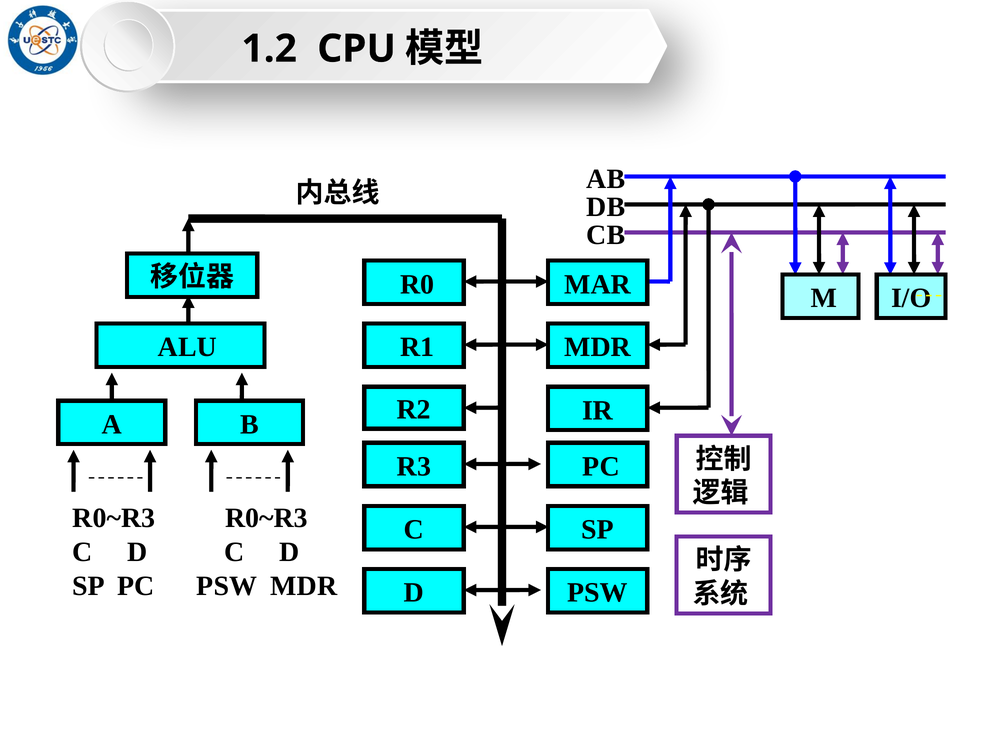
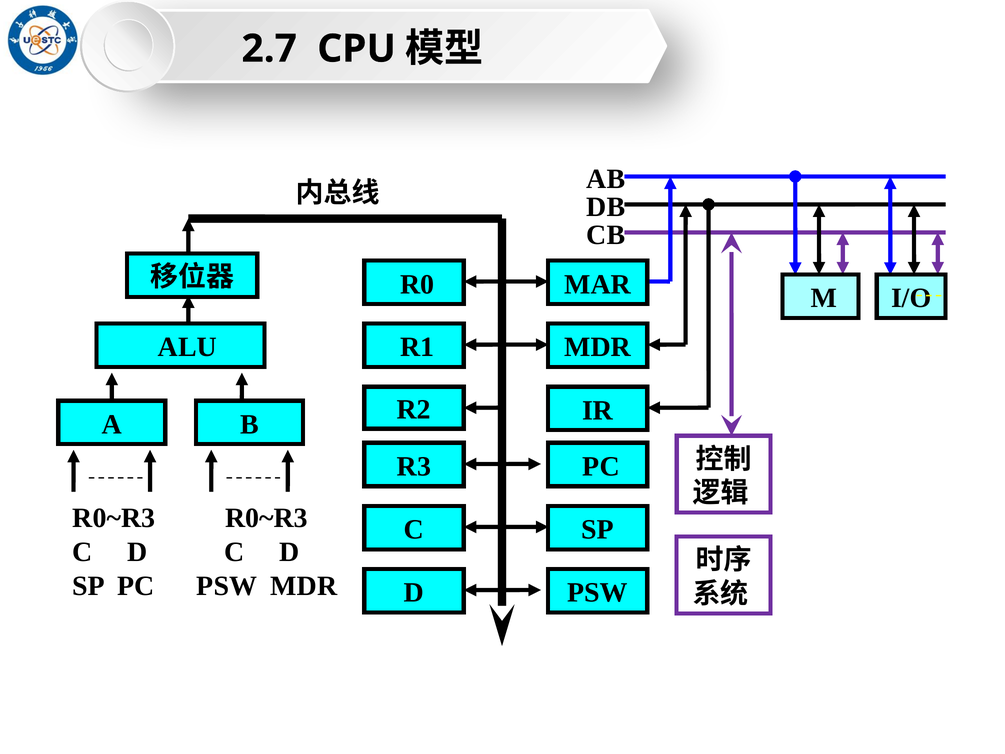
1.2: 1.2 -> 2.7
